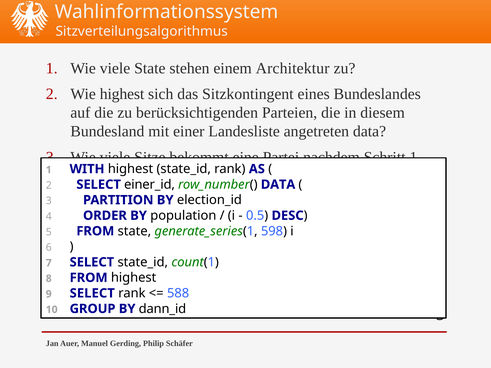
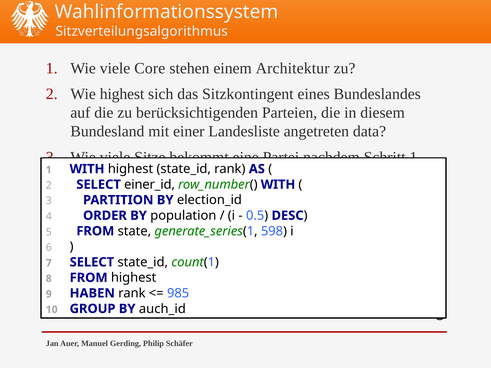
viele State: State -> Core
row_number( DATA: DATA -> WITH
SELECT at (92, 293): SELECT -> HABEN
588: 588 -> 985
dann_id: dann_id -> auch_id
